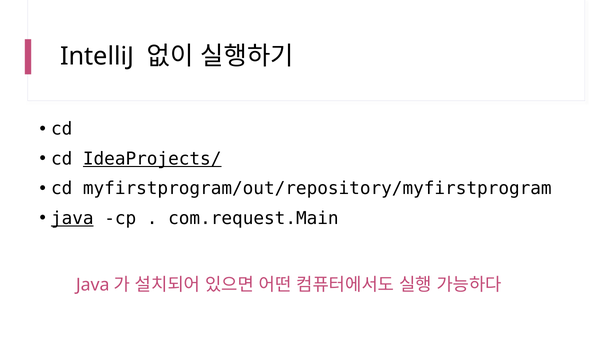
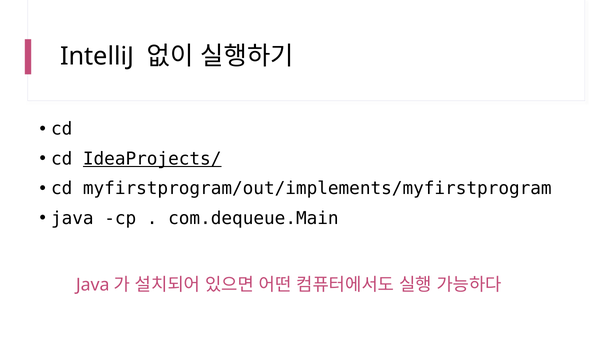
myfirstprogram/out/repository/myfirstprogram: myfirstprogram/out/repository/myfirstprogram -> myfirstprogram/out/implements/myfirstprogram
java at (72, 218) underline: present -> none
com.request.Main: com.request.Main -> com.dequeue.Main
